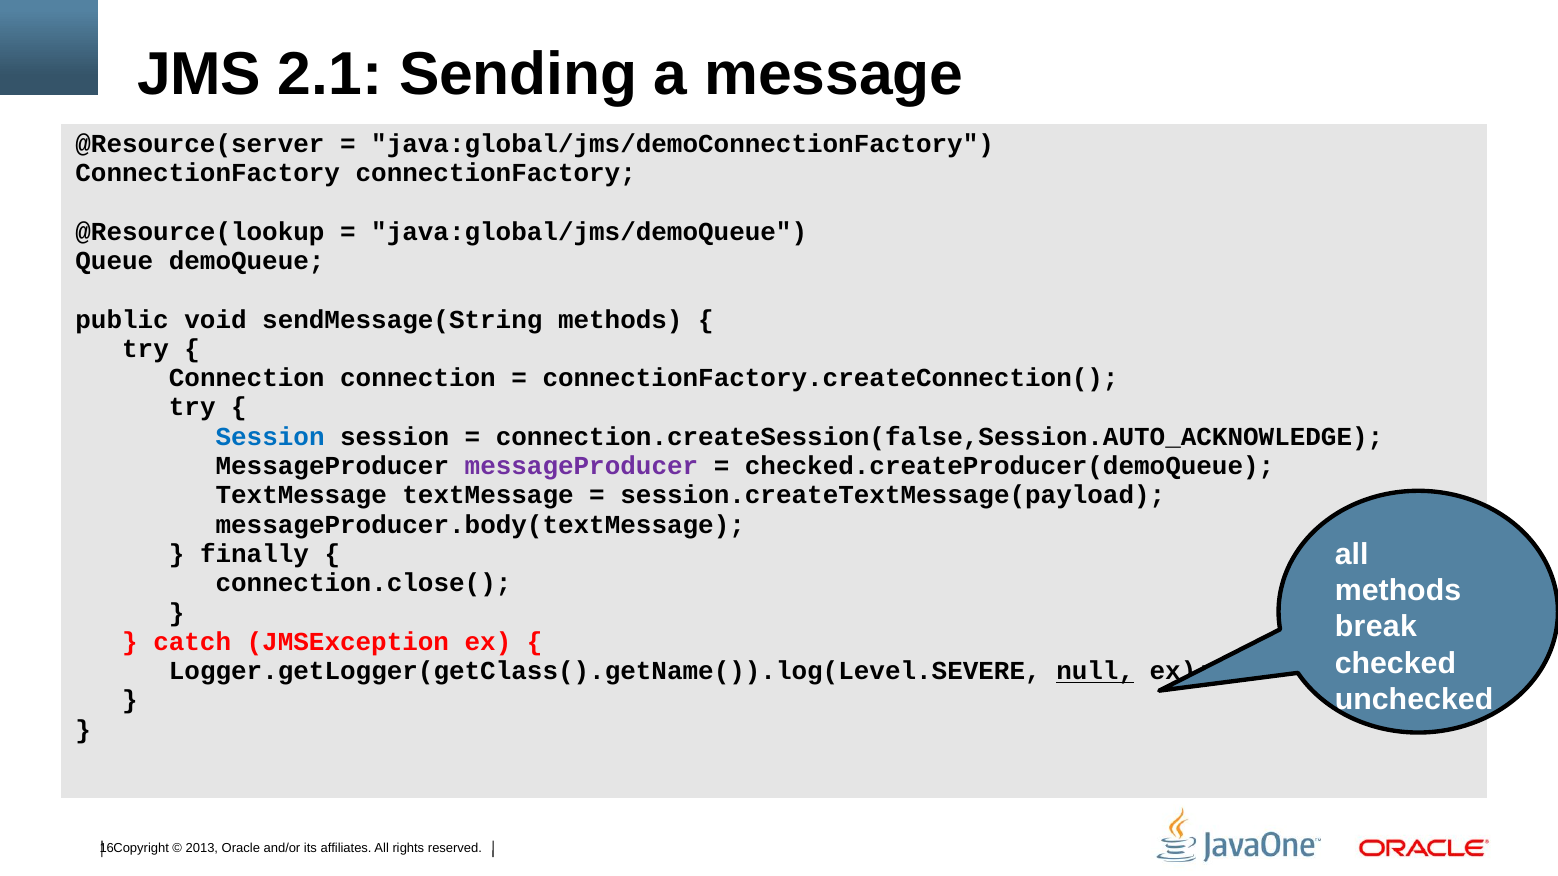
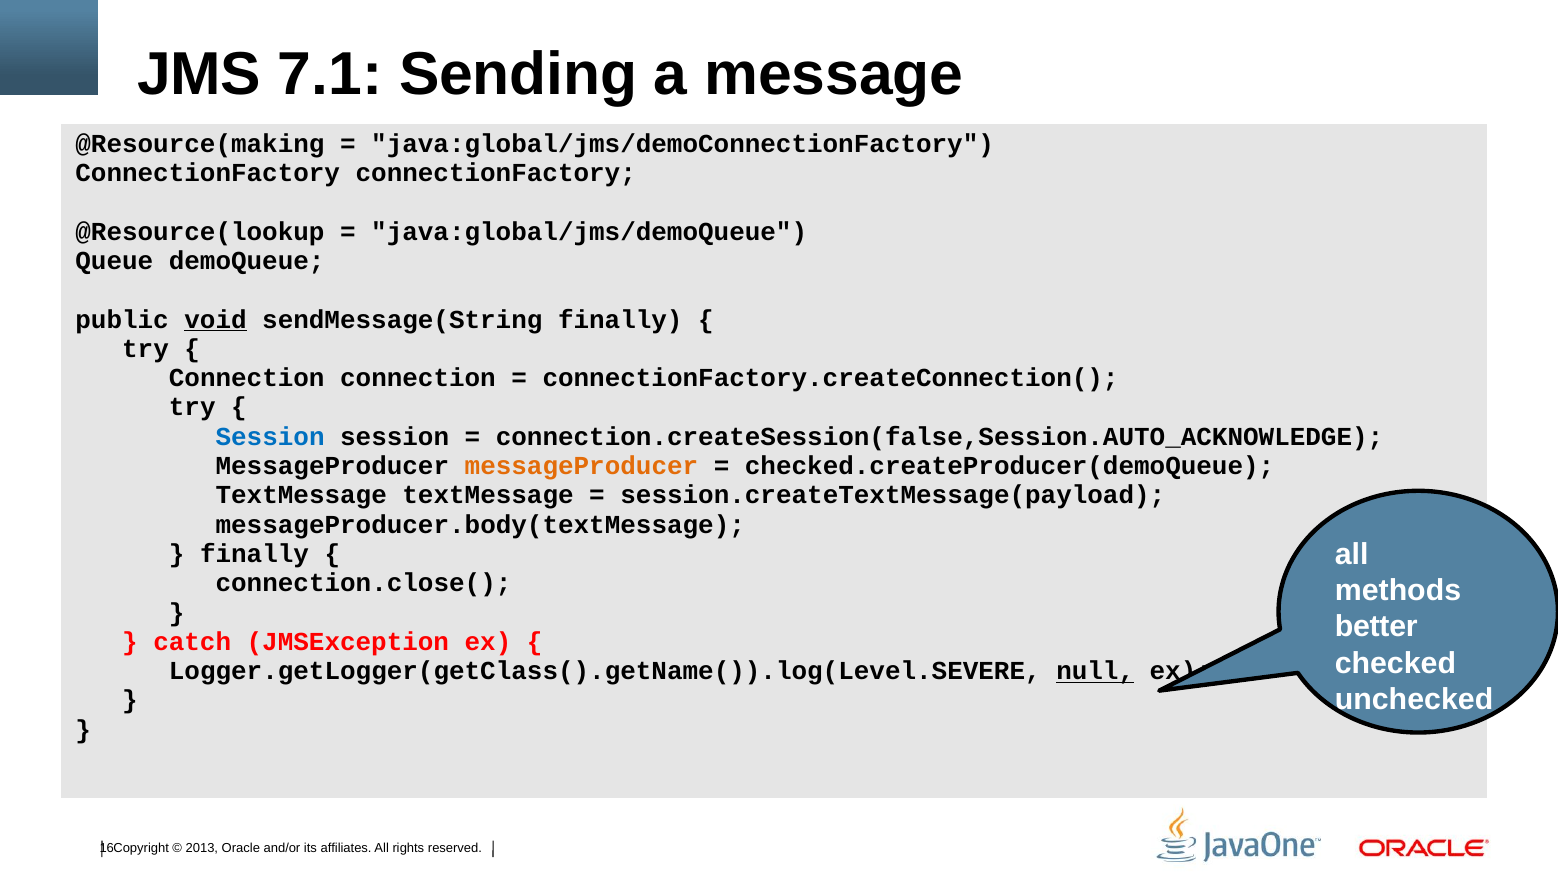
2.1: 2.1 -> 7.1
@Resource(server: @Resource(server -> @Resource(making
void underline: none -> present
sendMessage(String methods: methods -> finally
messageProducer at (581, 466) colour: purple -> orange
break: break -> better
